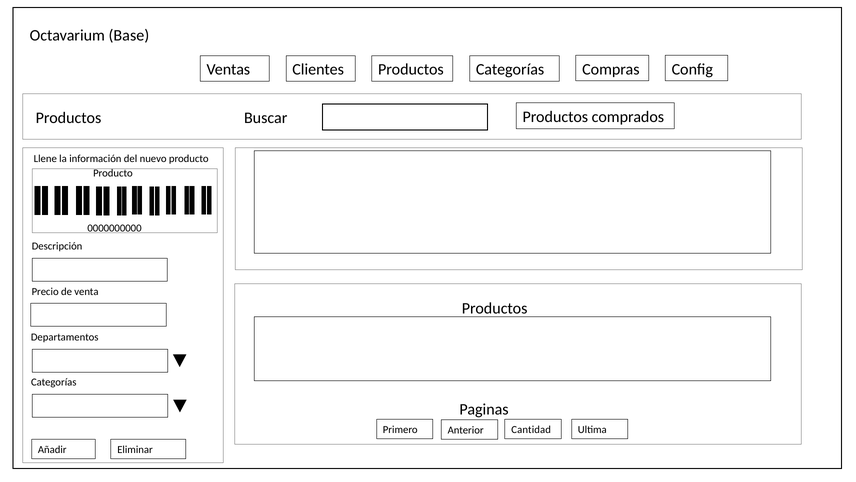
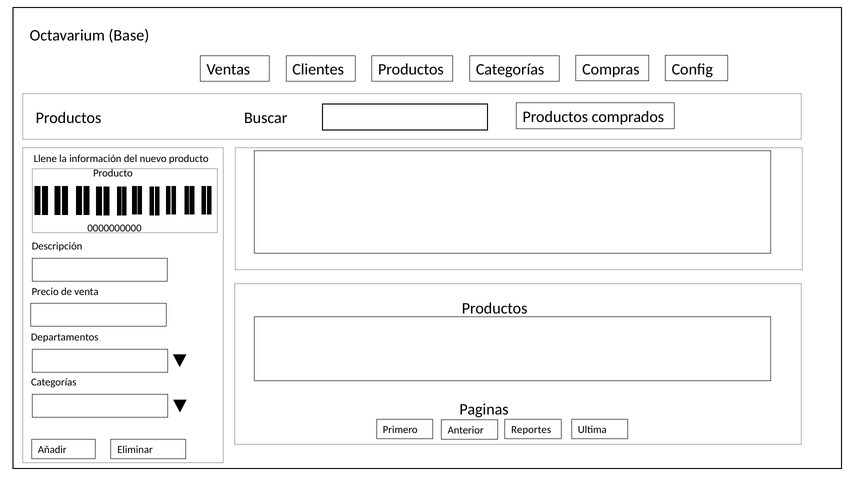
Cantidad: Cantidad -> Reportes
